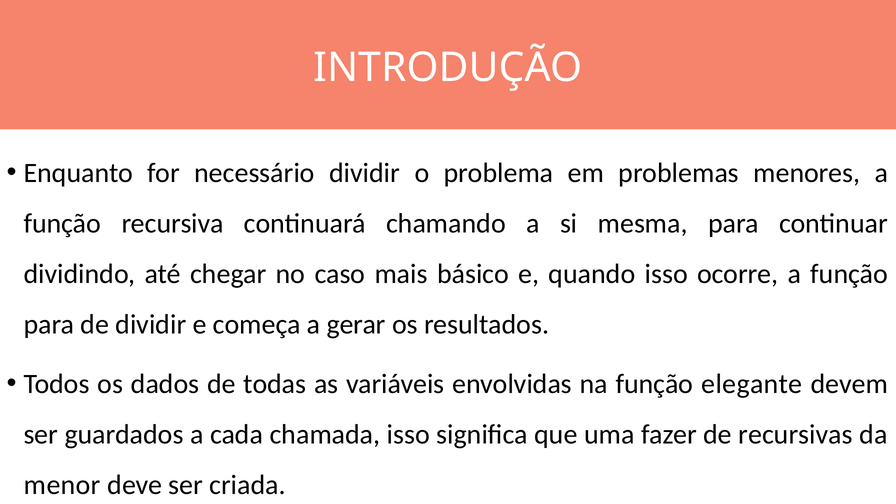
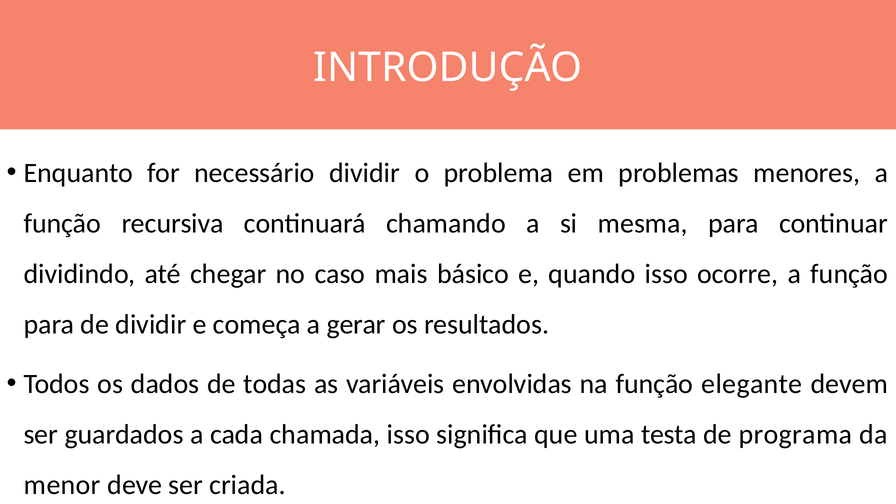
fazer: fazer -> testa
recursivas: recursivas -> programa
